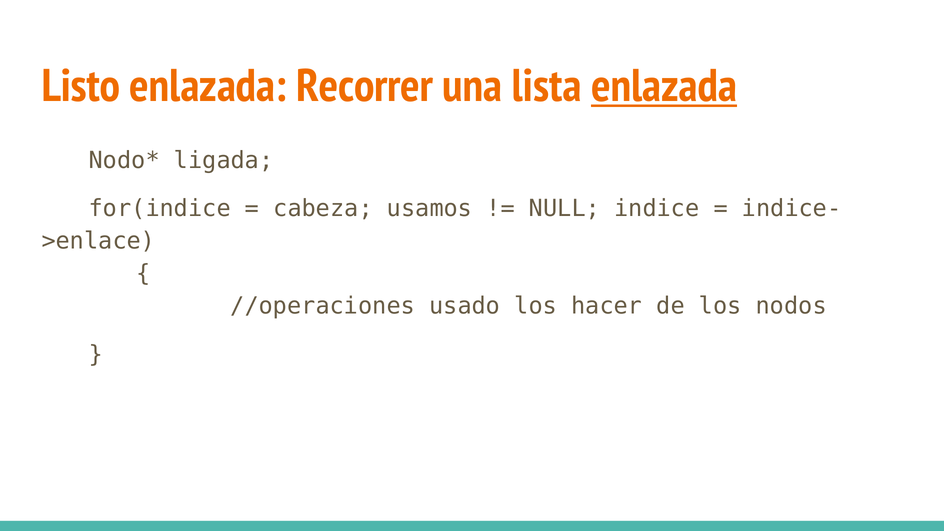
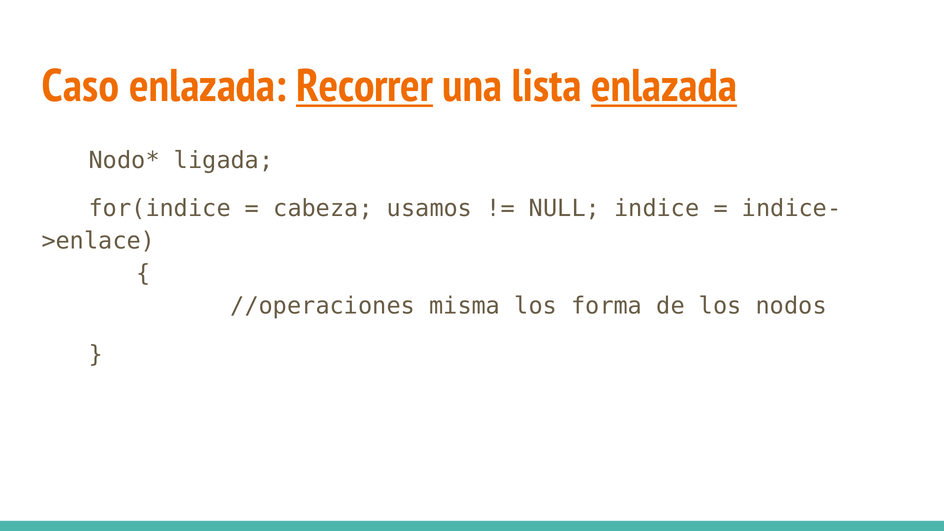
Listo: Listo -> Caso
Recorrer underline: none -> present
usado: usado -> misma
hacer: hacer -> forma
